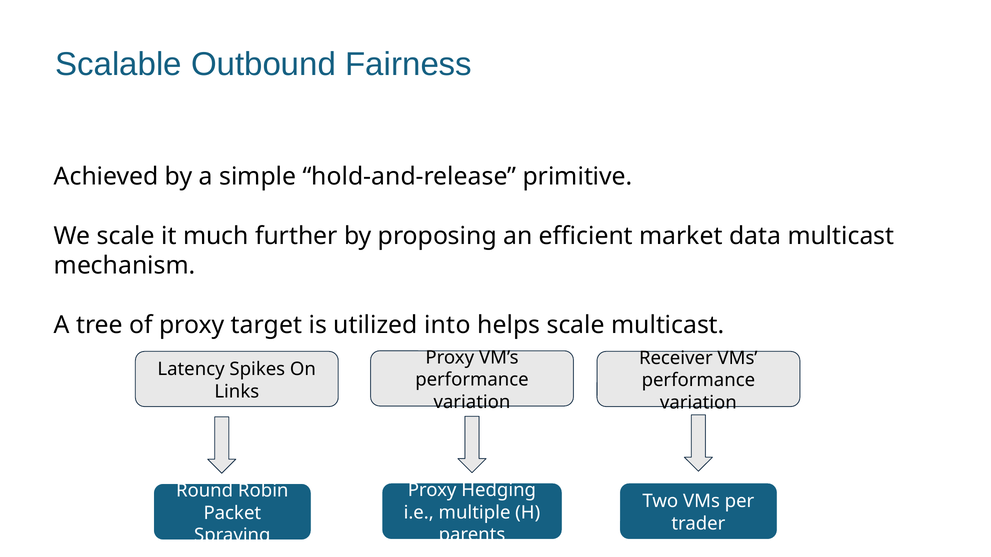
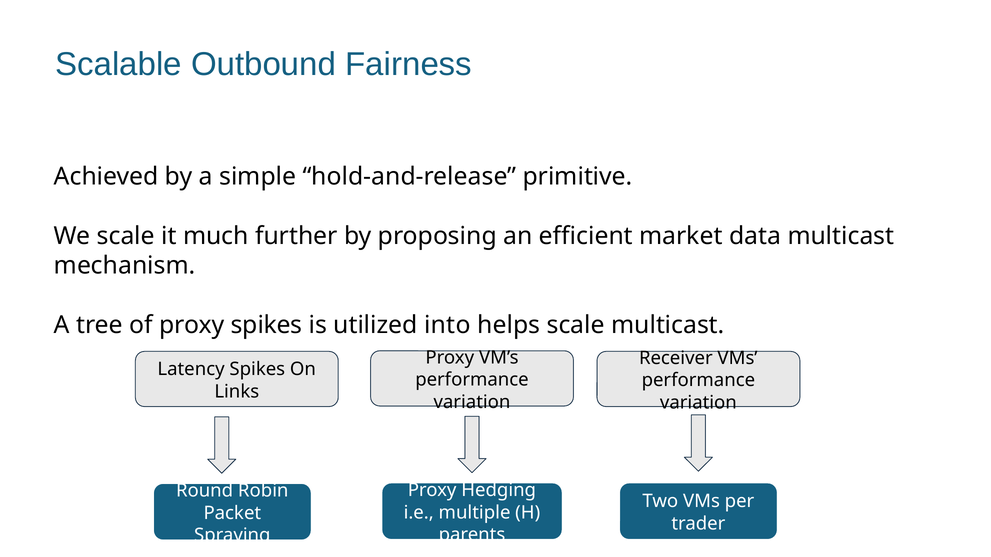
proxy target: target -> spikes
